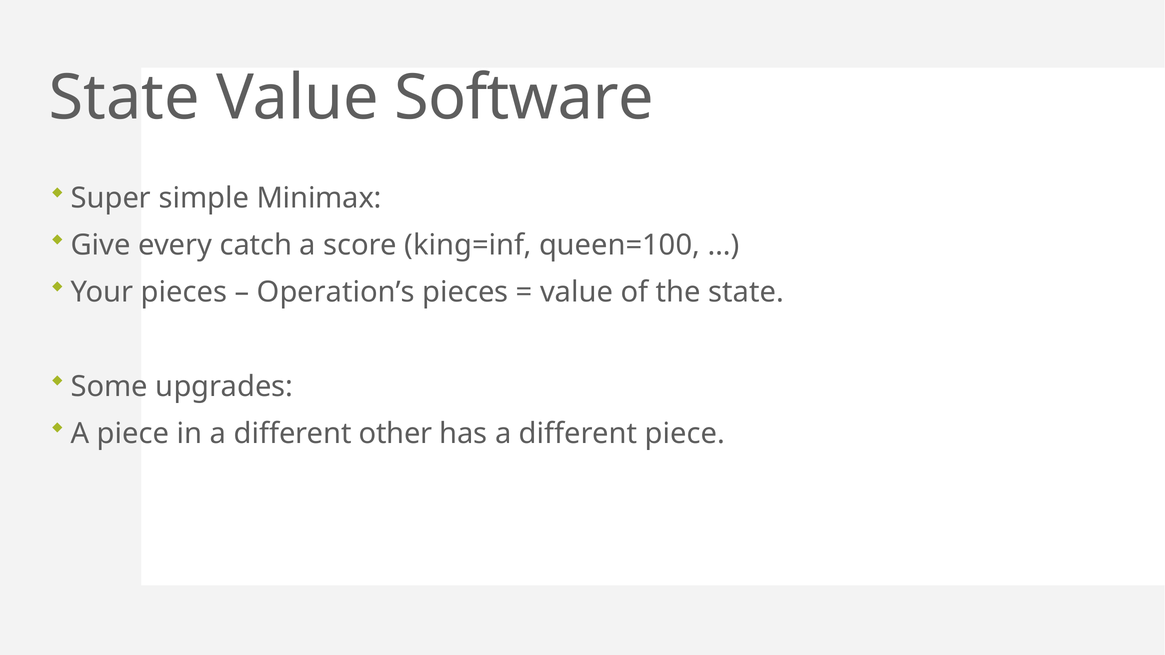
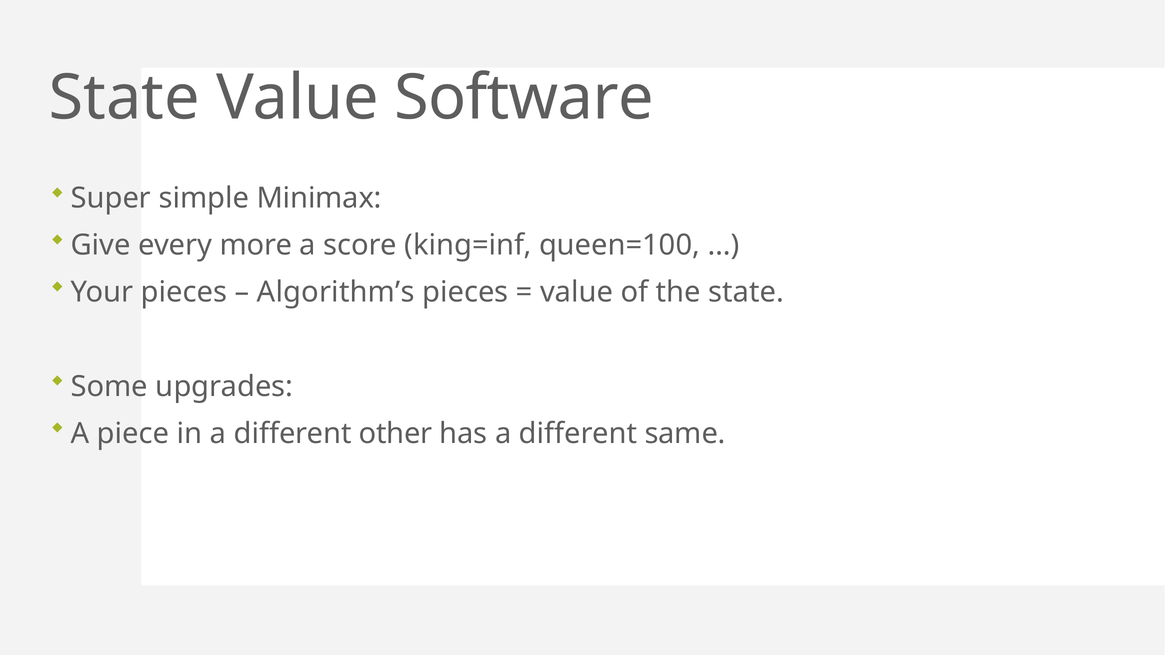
catch: catch -> more
Operation’s: Operation’s -> Algorithm’s
different piece: piece -> same
